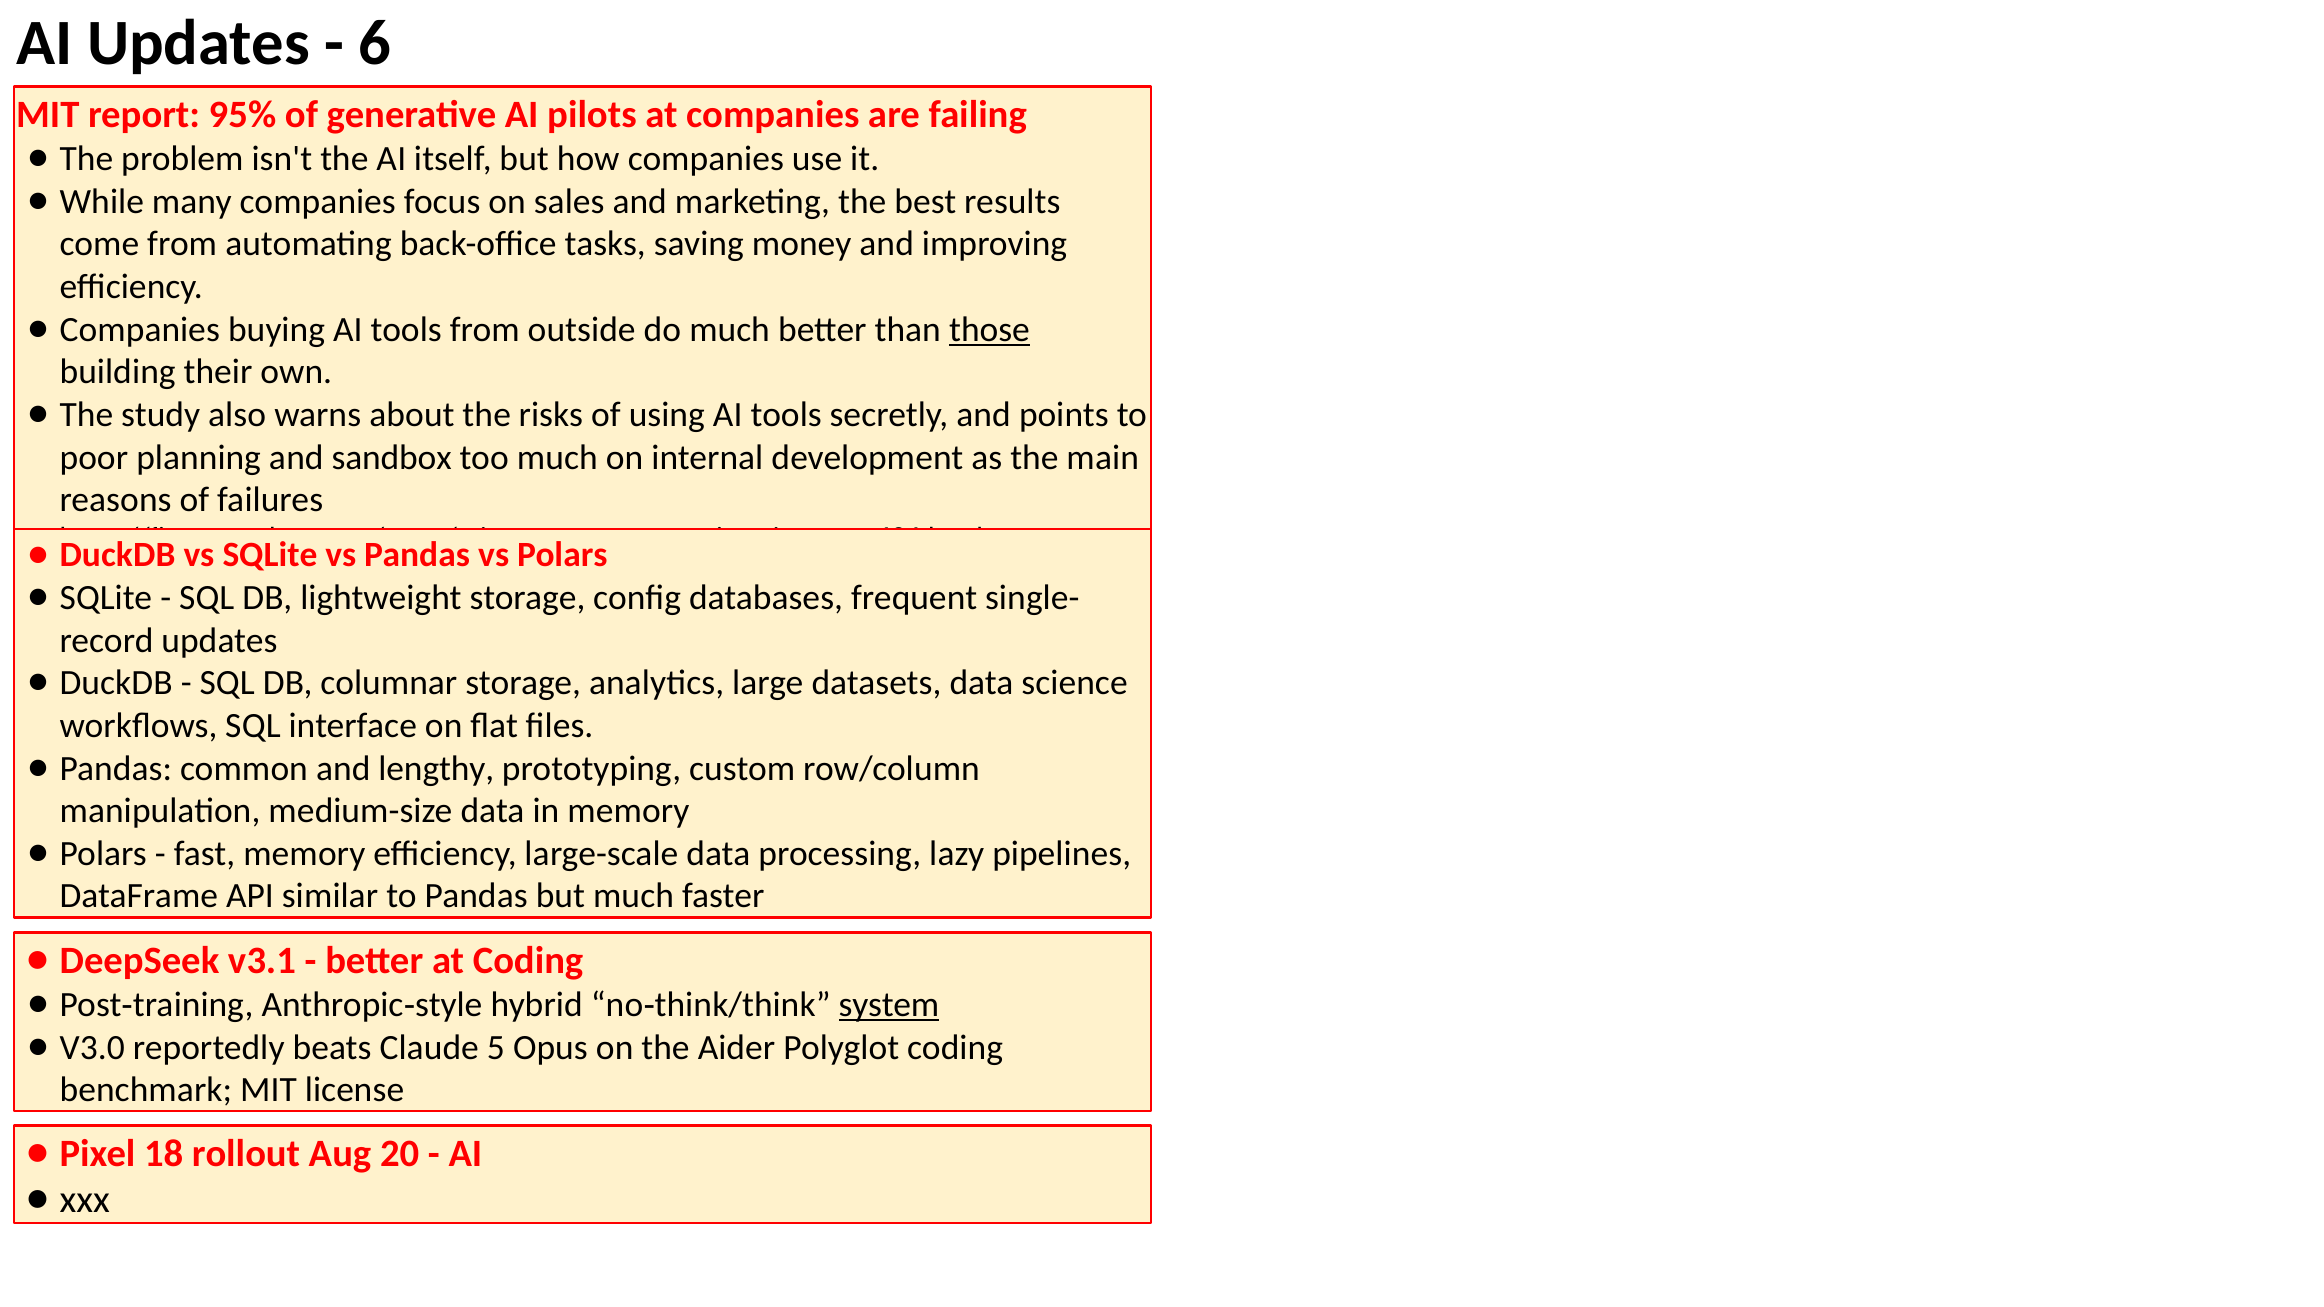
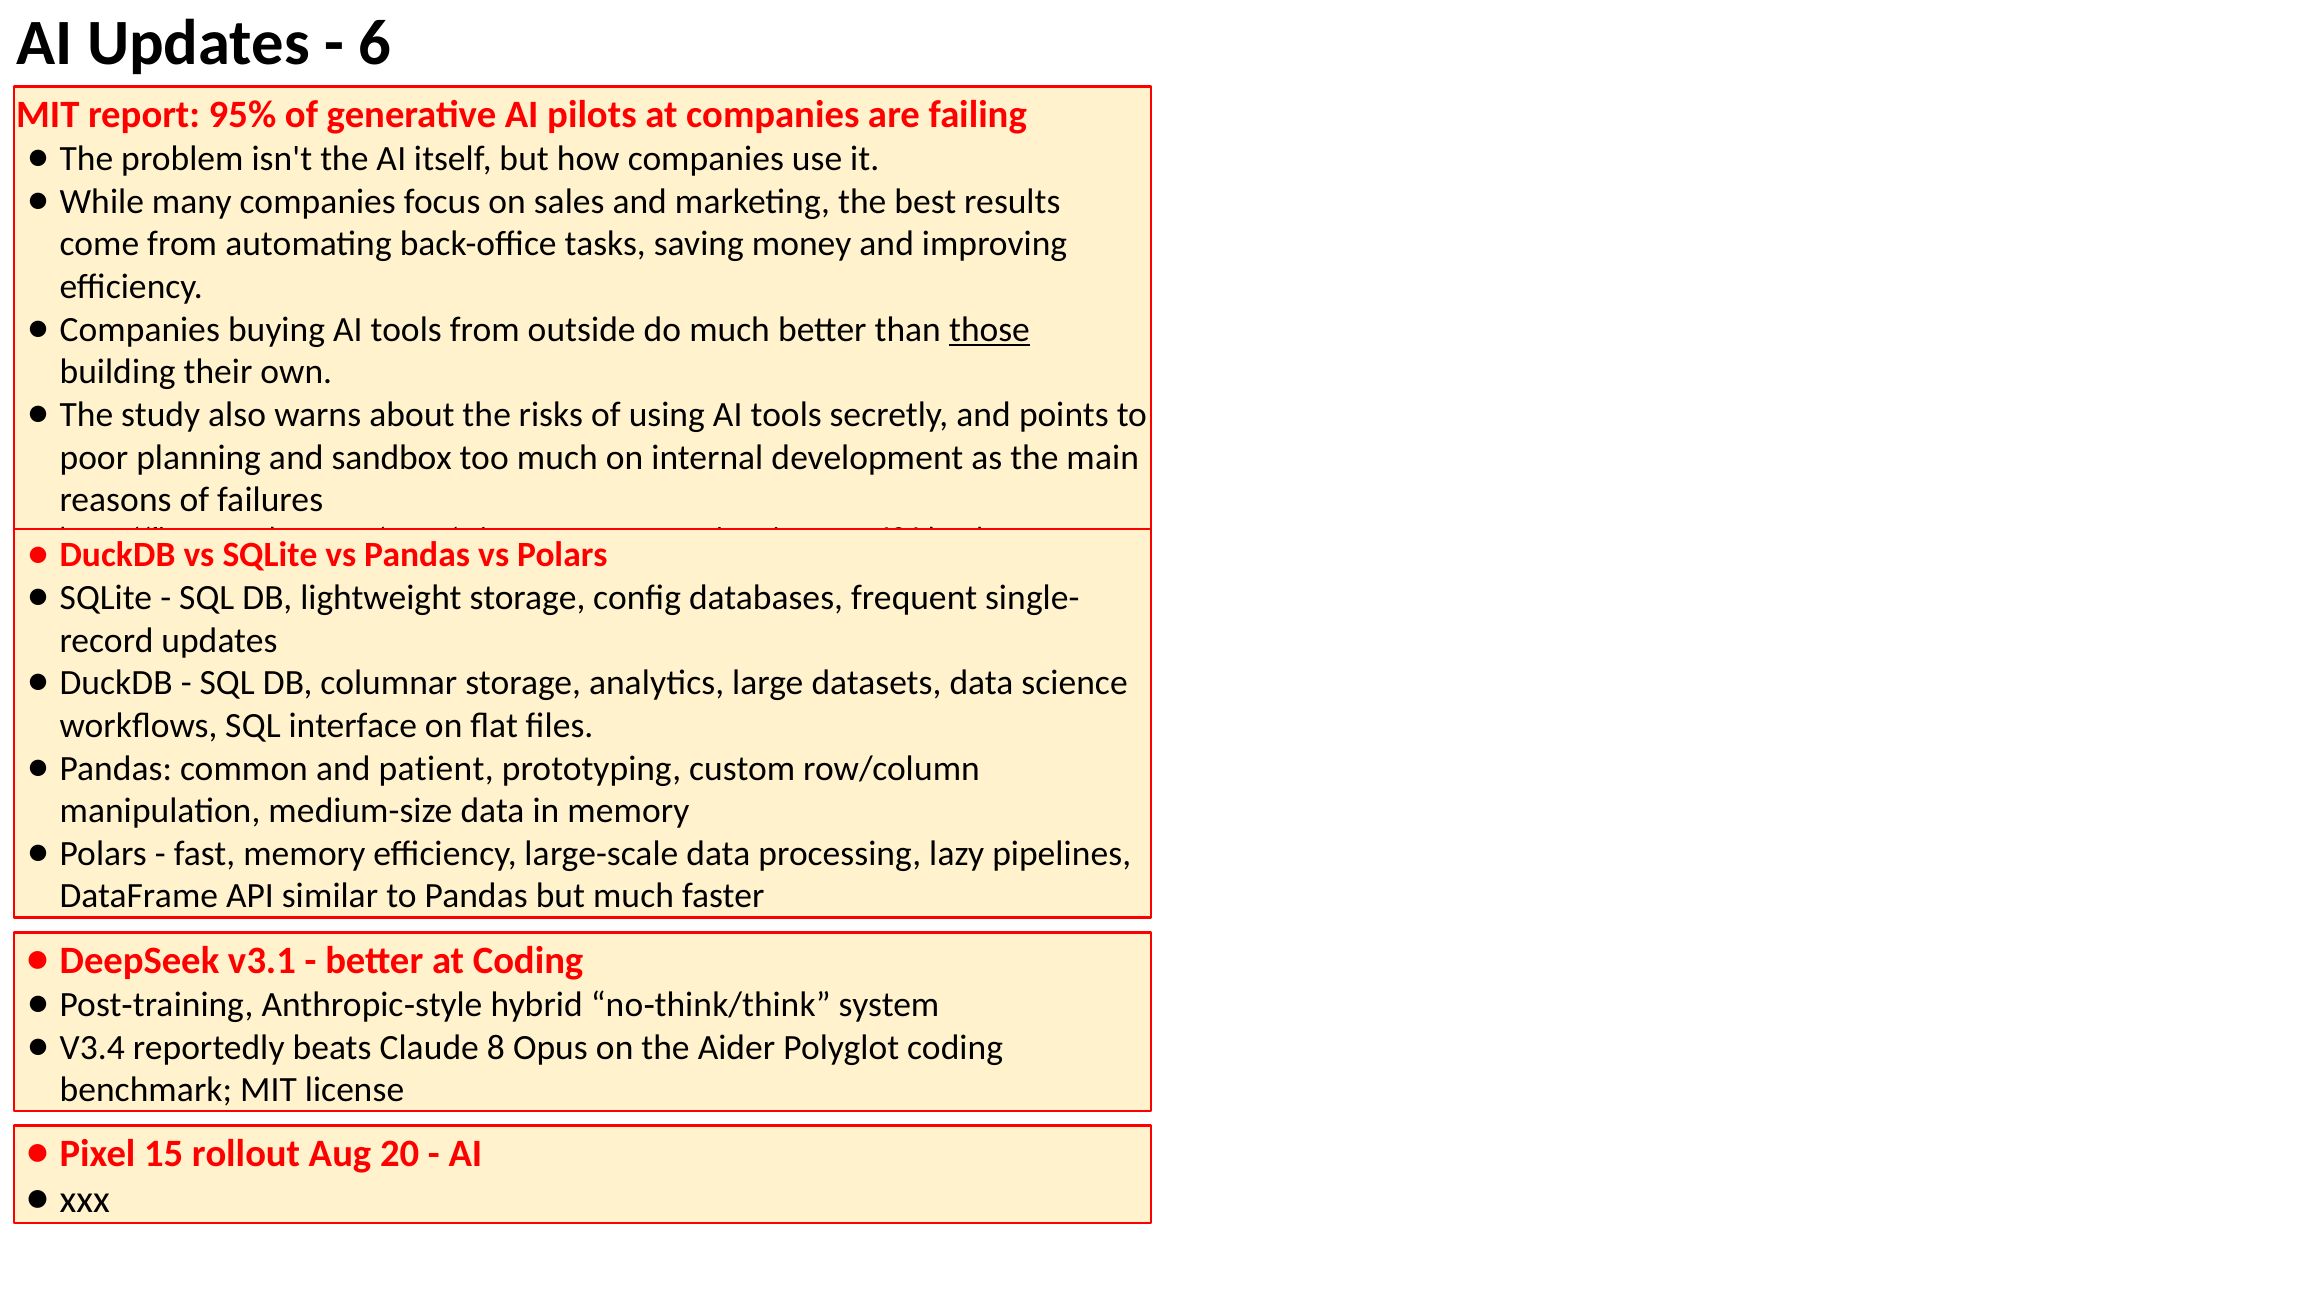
lengthy: lengthy -> patient
system underline: present -> none
V3.0: V3.0 -> V3.4
5: 5 -> 8
18: 18 -> 15
